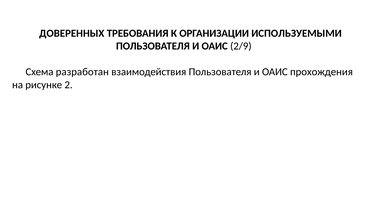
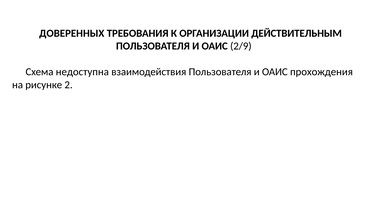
ИСПОЛЬЗУЕМЫМИ: ИСПОЛЬЗУЕМЫМИ -> ДЕЙСТВИТЕЛЬНЫМ
разработан: разработан -> недоступна
